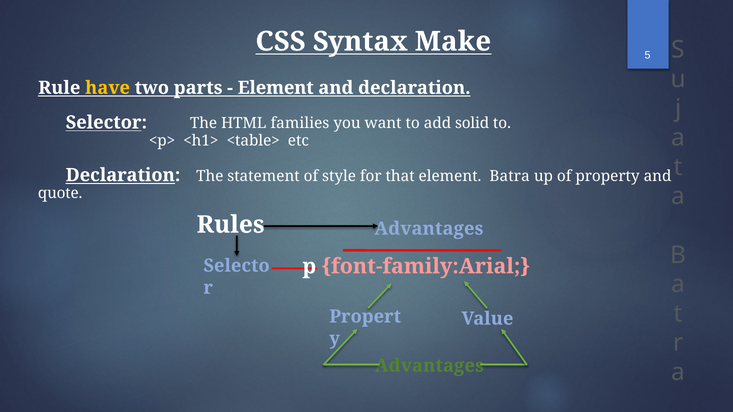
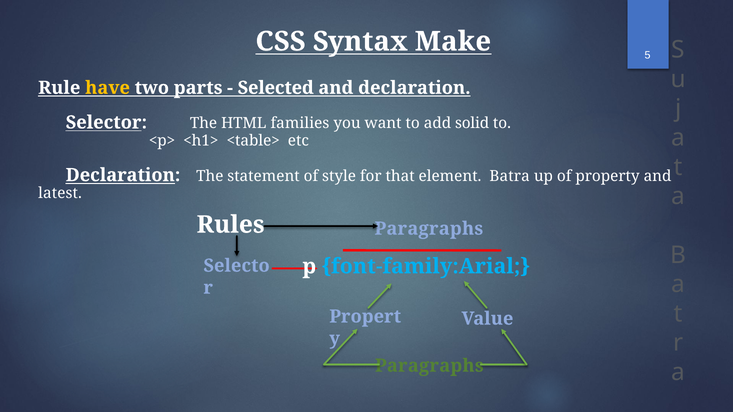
Element at (276, 88): Element -> Selected
quote: quote -> latest
Advantages at (429, 229): Advantages -> Paragraphs
font-family:Arial colour: pink -> light blue
Advantages at (429, 366): Advantages -> Paragraphs
